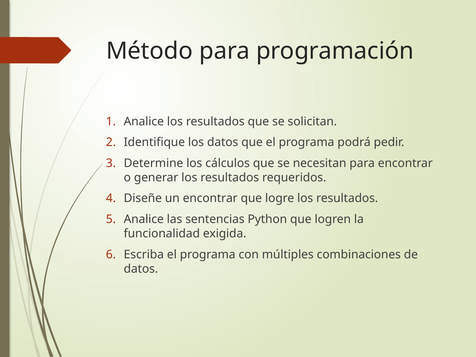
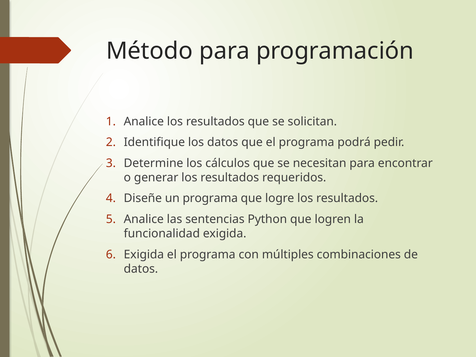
un encontrar: encontrar -> programa
Escriba at (144, 254): Escriba -> Exigida
